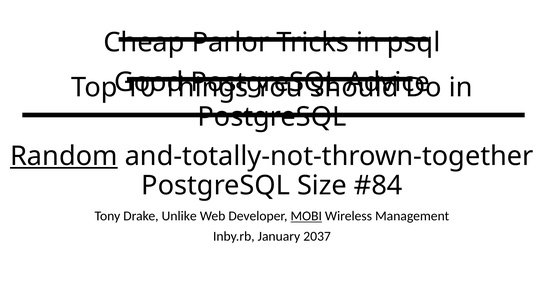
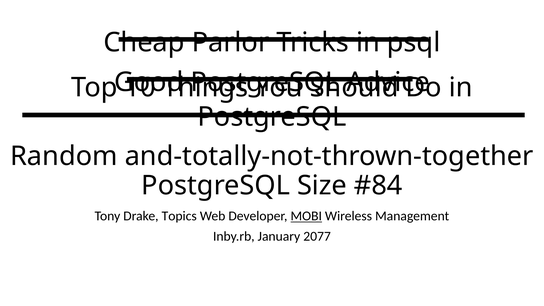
Random underline: present -> none
Unlike: Unlike -> Topics
2037: 2037 -> 2077
